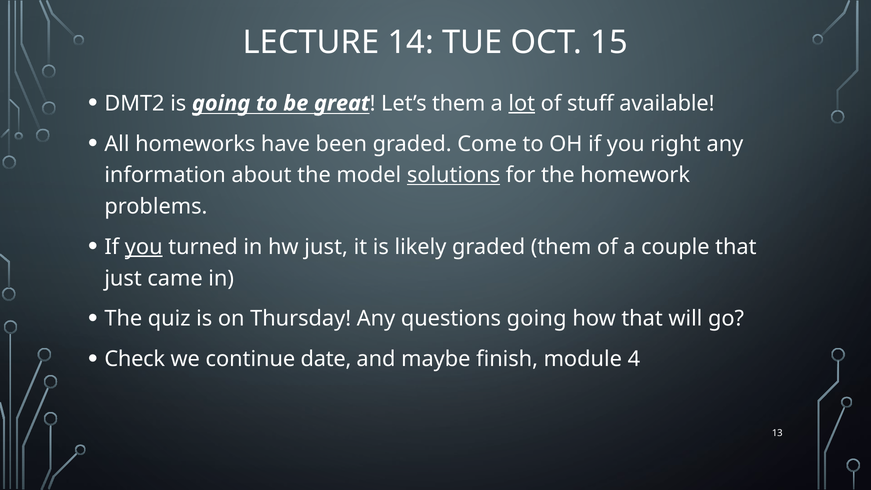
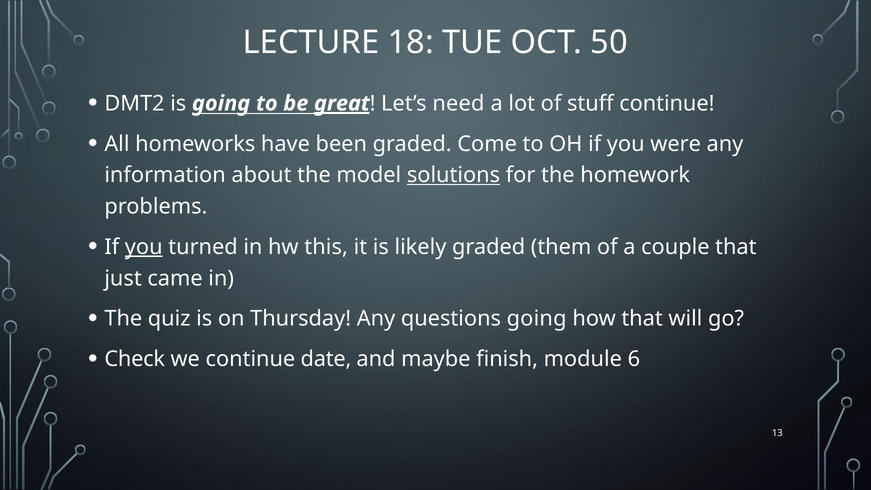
14: 14 -> 18
15: 15 -> 50
great underline: none -> present
Let’s them: them -> need
lot underline: present -> none
stuff available: available -> continue
right: right -> were
hw just: just -> this
4: 4 -> 6
